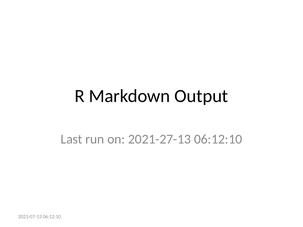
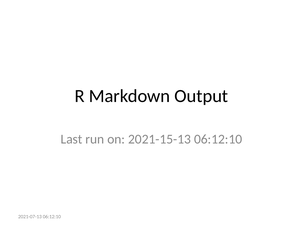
2021-27-13: 2021-27-13 -> 2021-15-13
